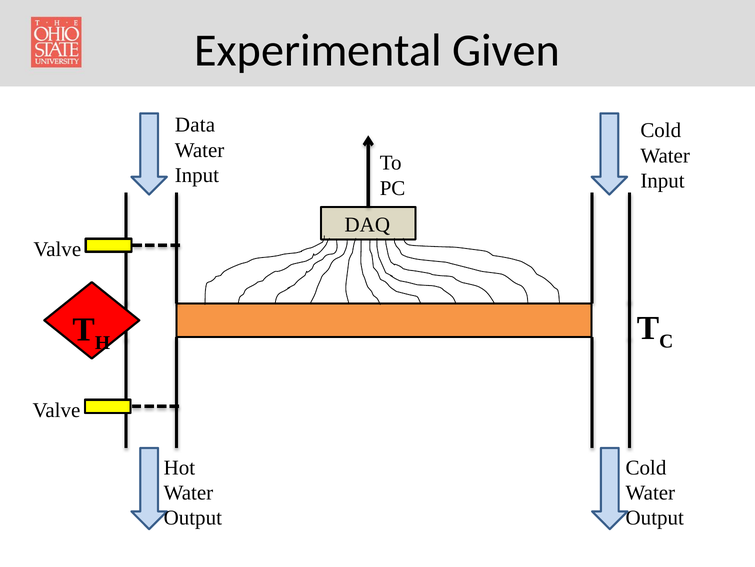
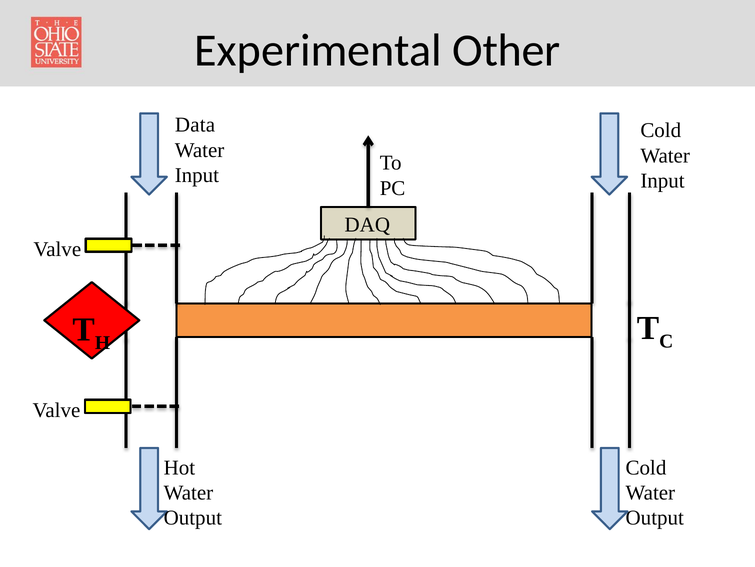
Given: Given -> Other
